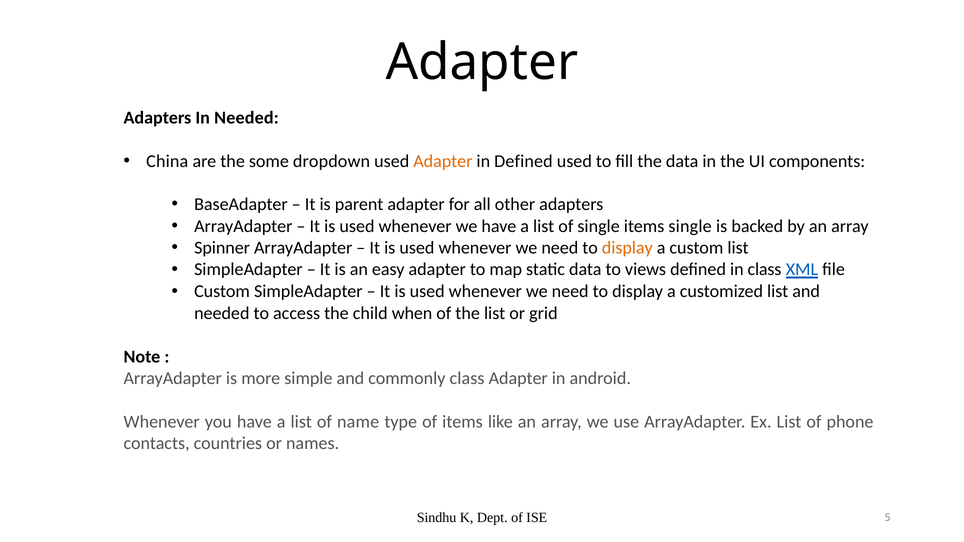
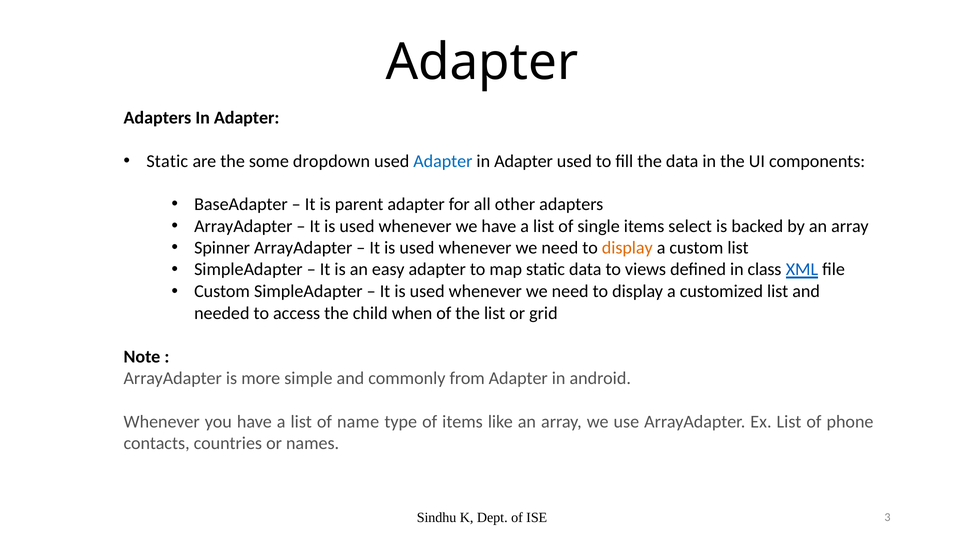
Adapters In Needed: Needed -> Adapter
China at (167, 161): China -> Static
Adapter at (443, 161) colour: orange -> blue
Defined at (523, 161): Defined -> Adapter
items single: single -> select
commonly class: class -> from
5: 5 -> 3
